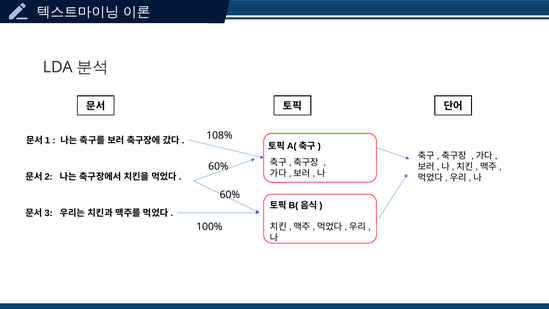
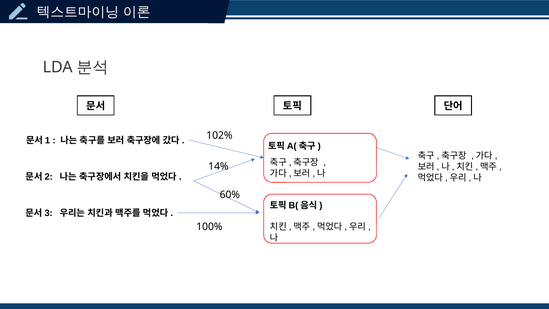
108%: 108% -> 102%
60% at (218, 166): 60% -> 14%
